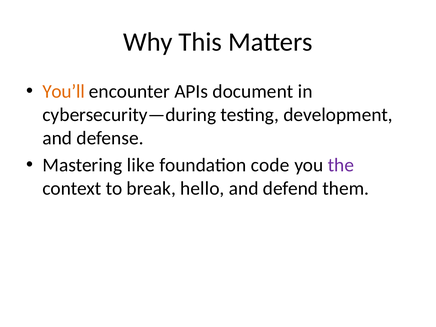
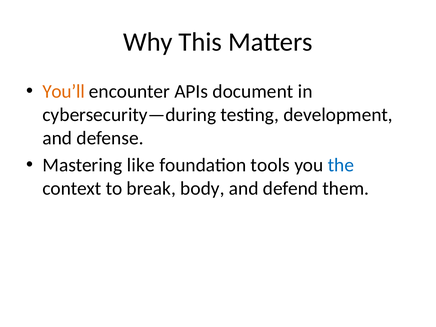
code: code -> tools
the colour: purple -> blue
hello: hello -> body
